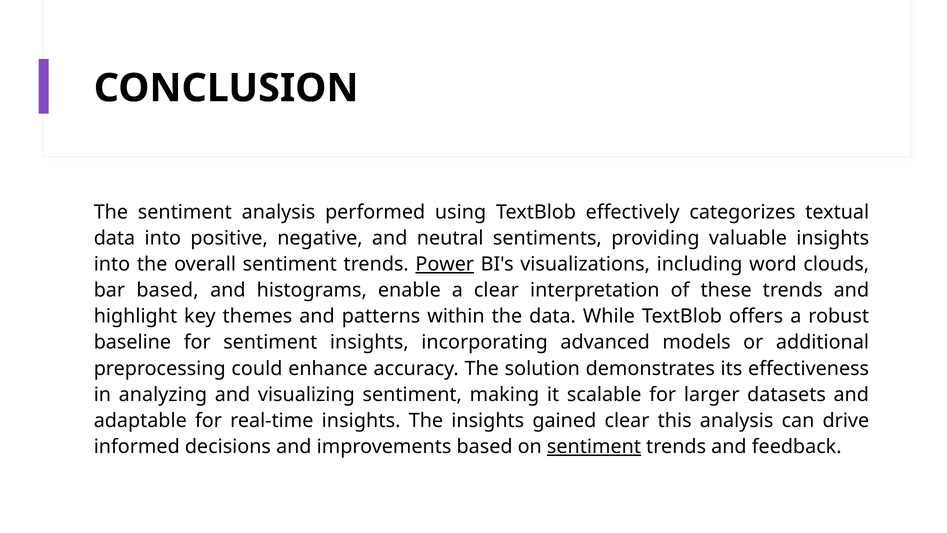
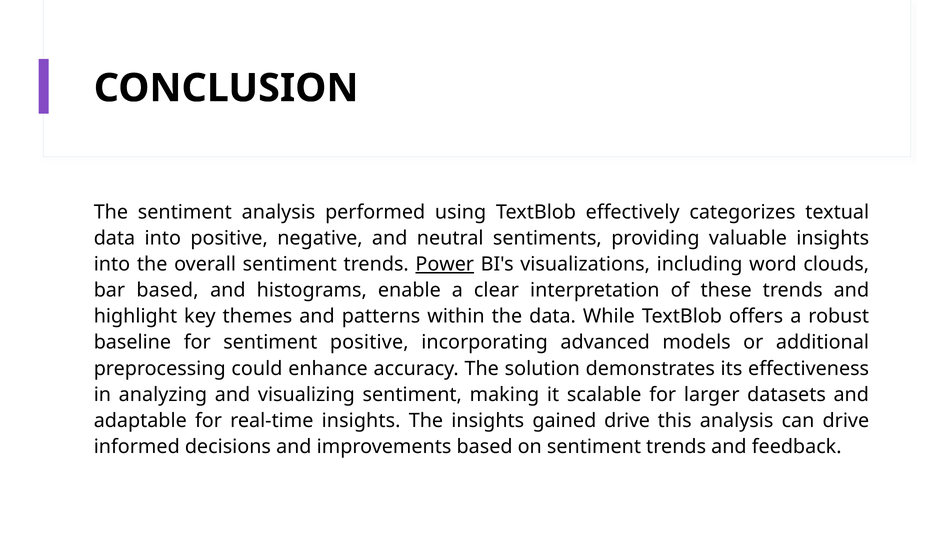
sentiment insights: insights -> positive
gained clear: clear -> drive
sentiment at (594, 446) underline: present -> none
